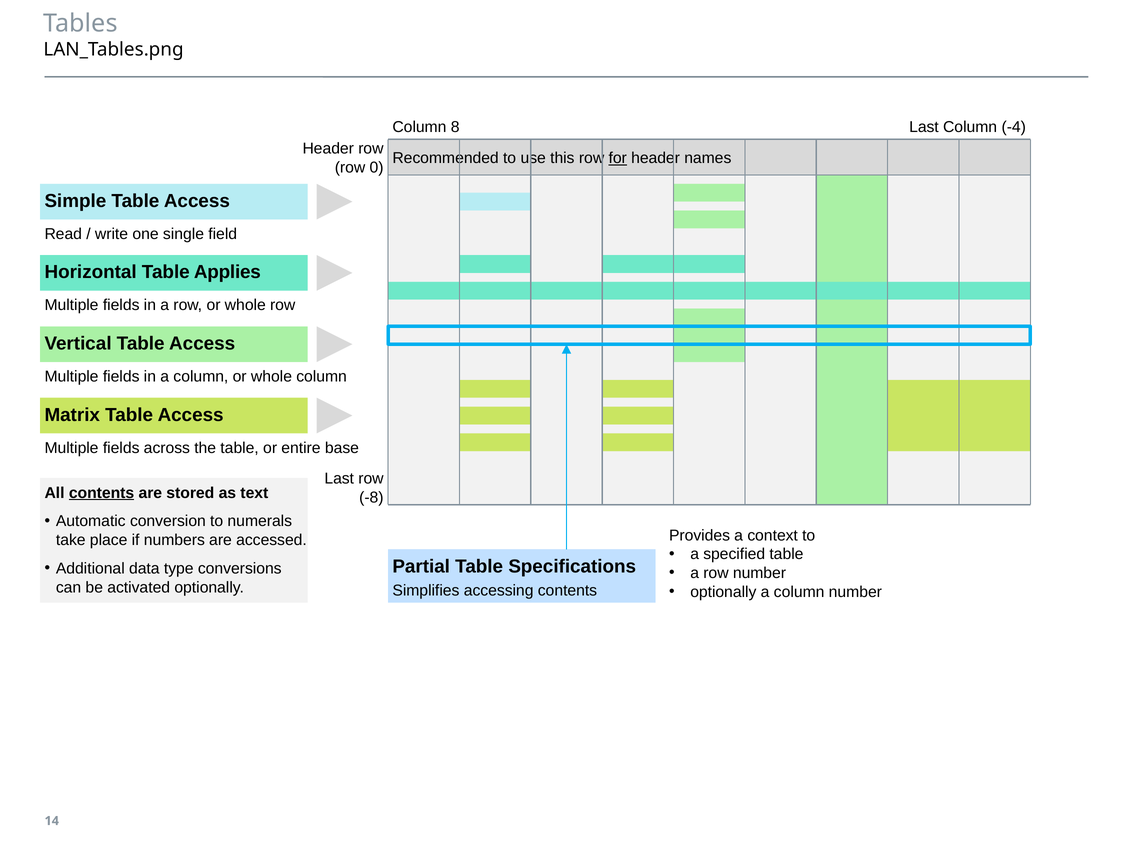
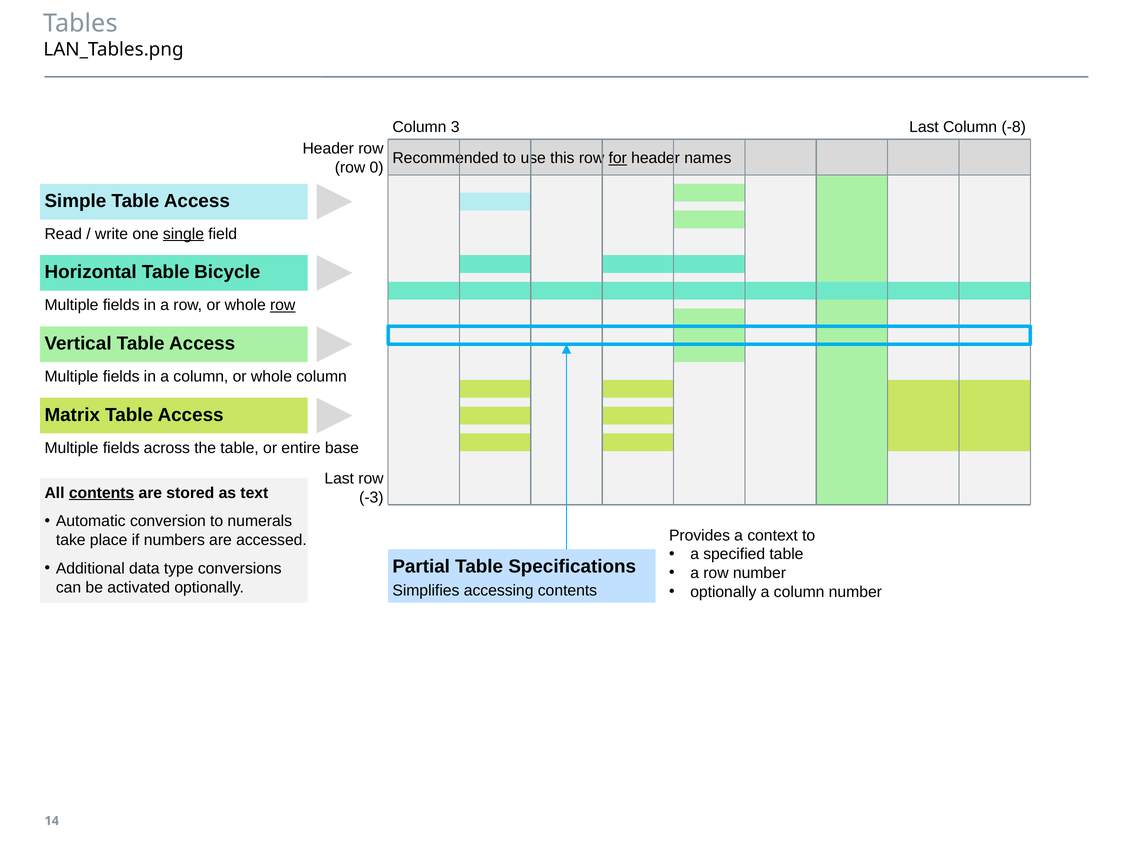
8: 8 -> 3
-4: -4 -> -8
single underline: none -> present
Applies: Applies -> Bicycle
row at (283, 305) underline: none -> present
-8: -8 -> -3
